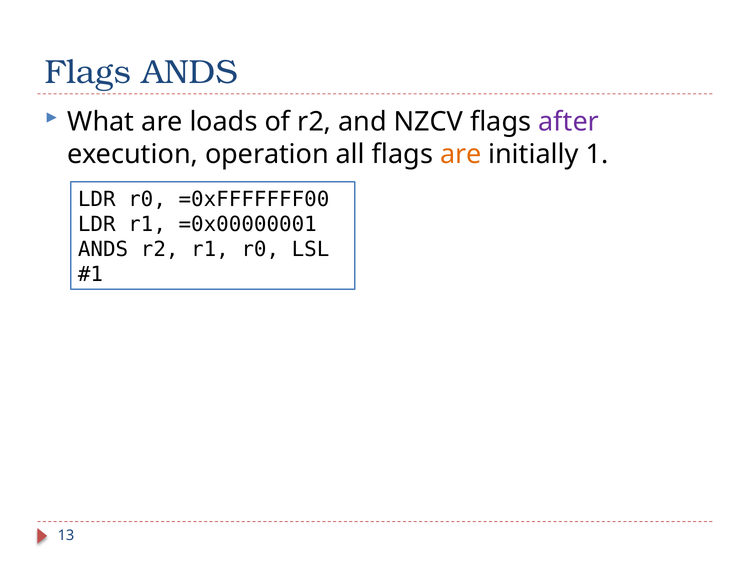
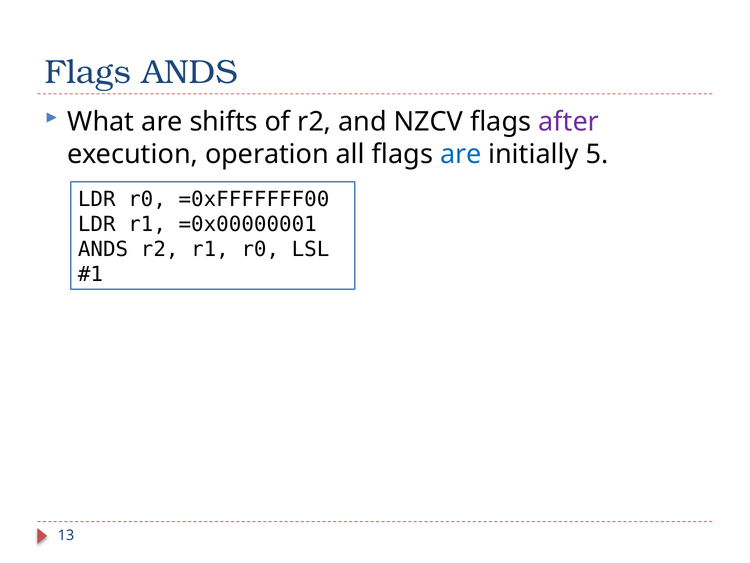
loads: loads -> shifts
are at (461, 154) colour: orange -> blue
1: 1 -> 5
